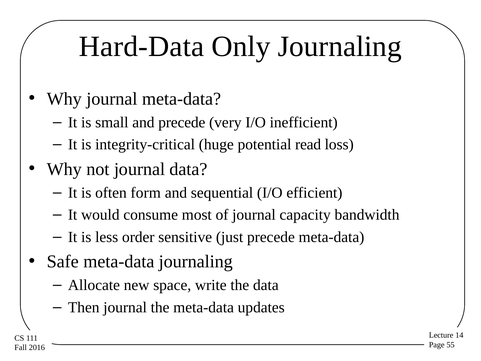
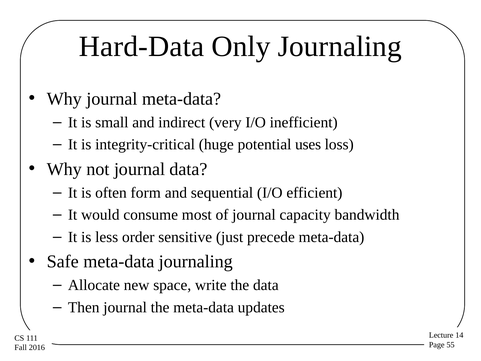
and precede: precede -> indirect
read: read -> uses
